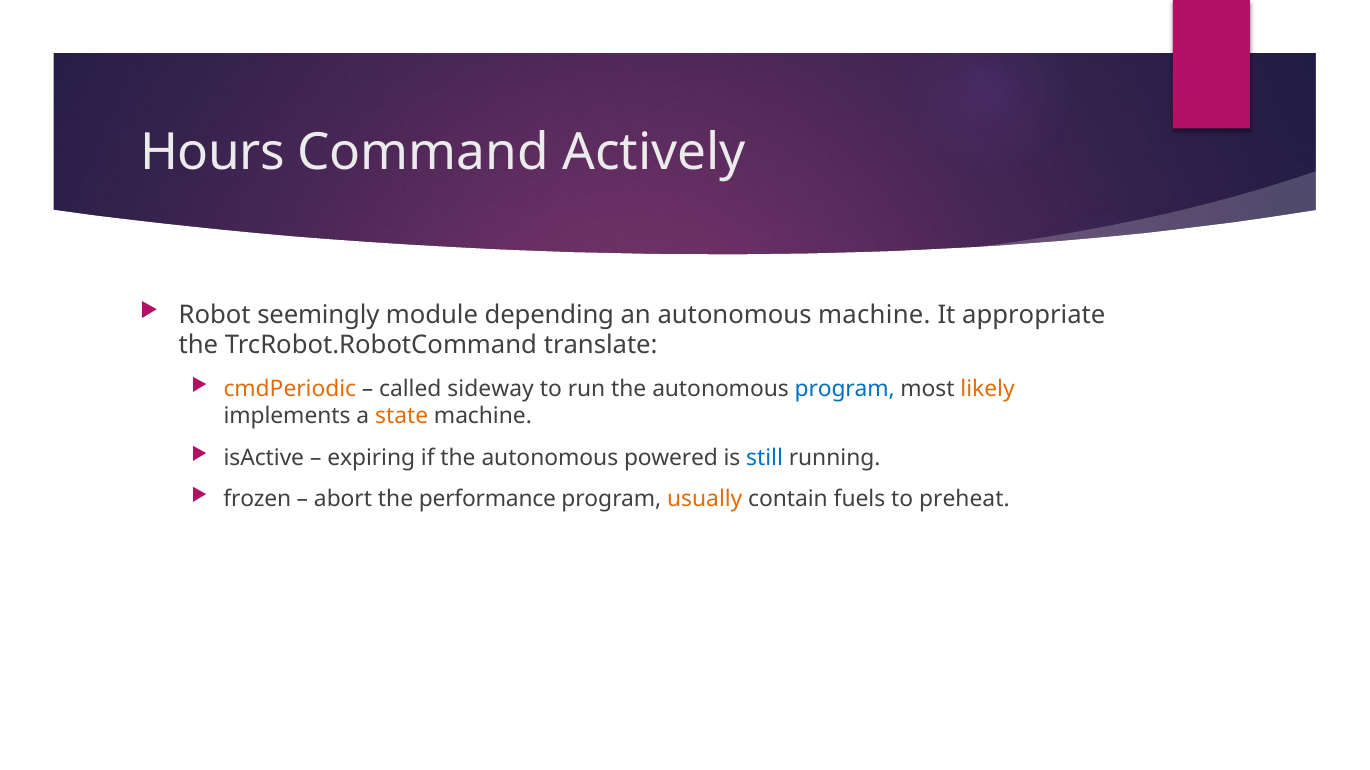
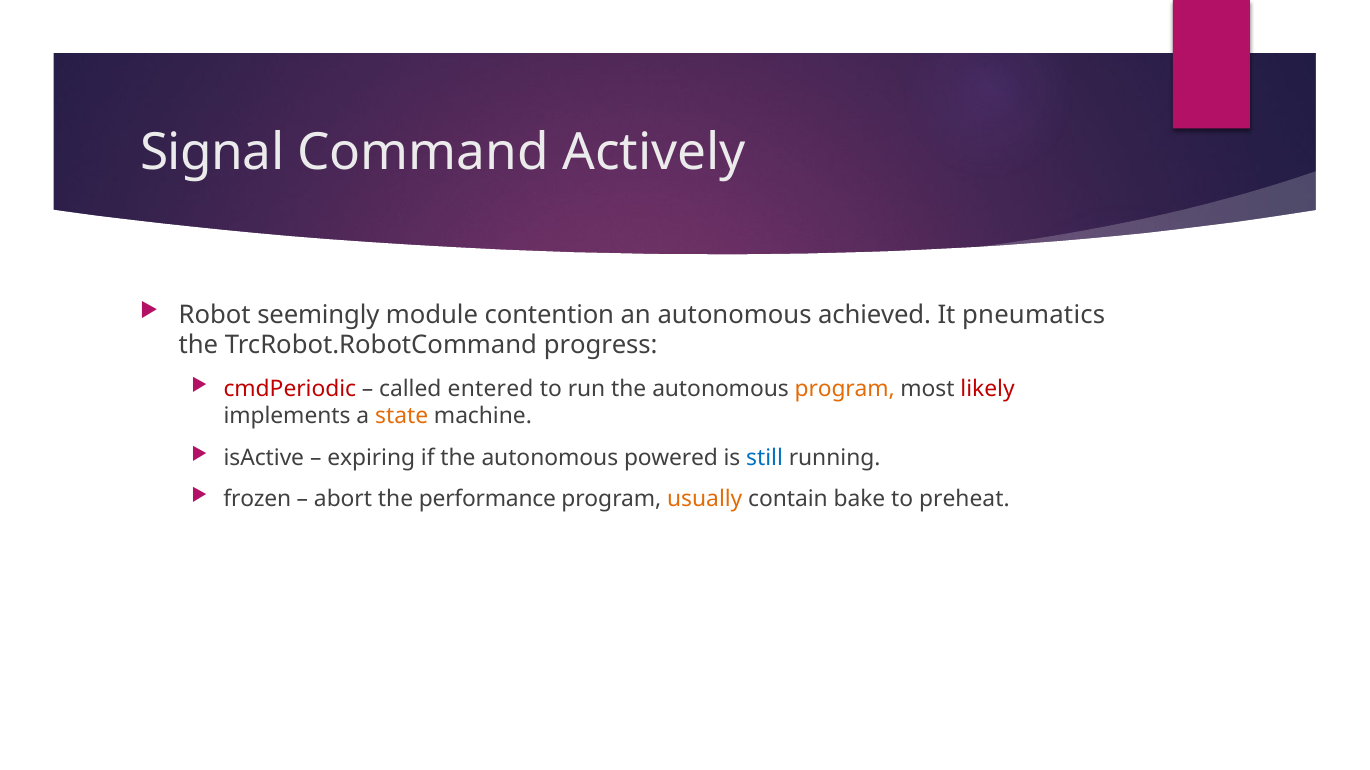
Hours: Hours -> Signal
depending: depending -> contention
autonomous machine: machine -> achieved
appropriate: appropriate -> pneumatics
translate: translate -> progress
cmdPeriodic colour: orange -> red
sideway: sideway -> entered
program at (845, 389) colour: blue -> orange
likely colour: orange -> red
fuels: fuels -> bake
